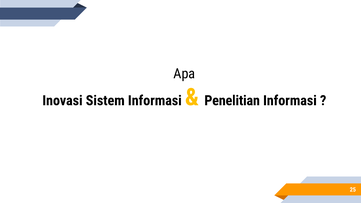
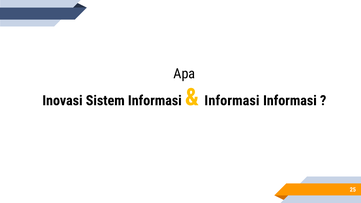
Penelitian at (232, 101): Penelitian -> Informasi
